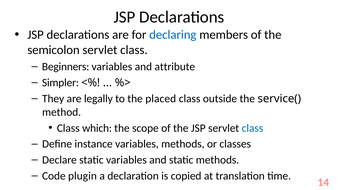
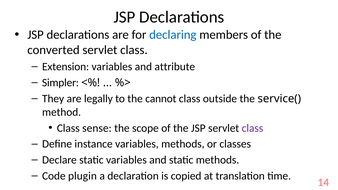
semicolon: semicolon -> converted
Beginners: Beginners -> Extension
placed: placed -> cannot
which: which -> sense
class at (252, 128) colour: blue -> purple
